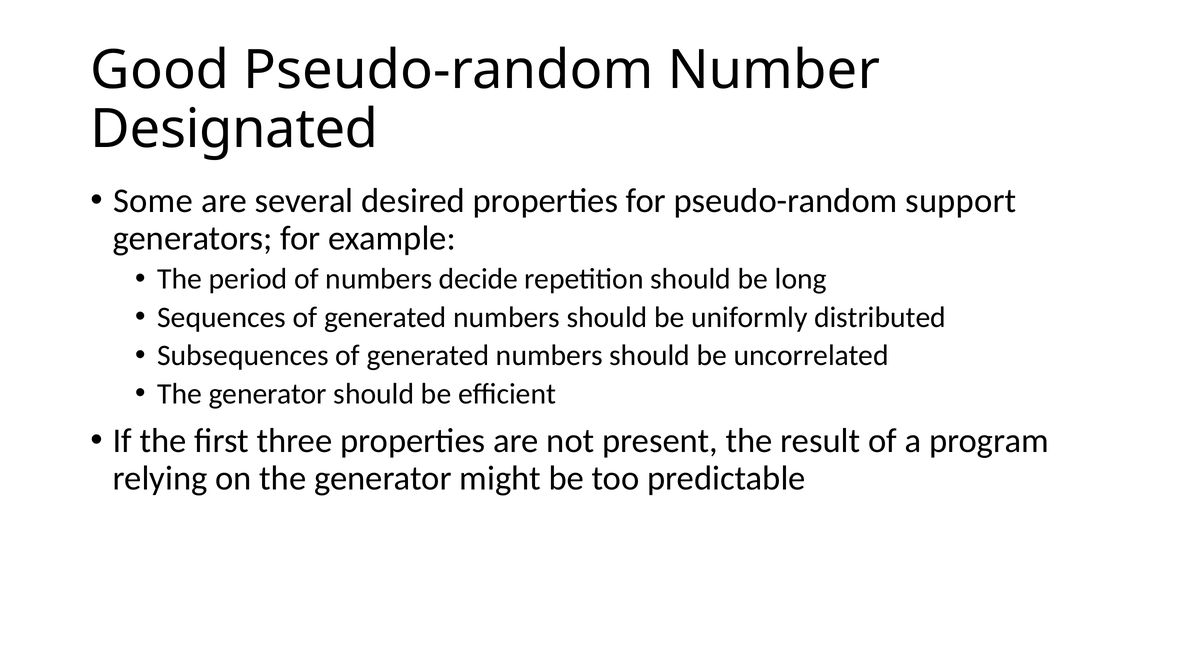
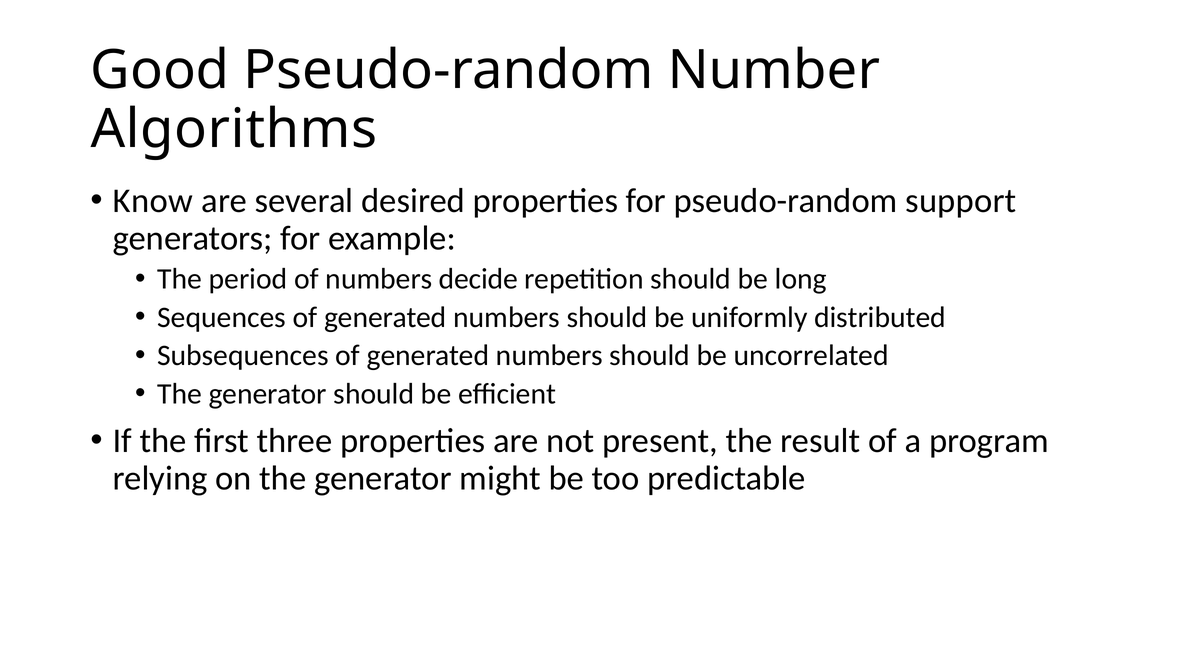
Designated: Designated -> Algorithms
Some: Some -> Know
